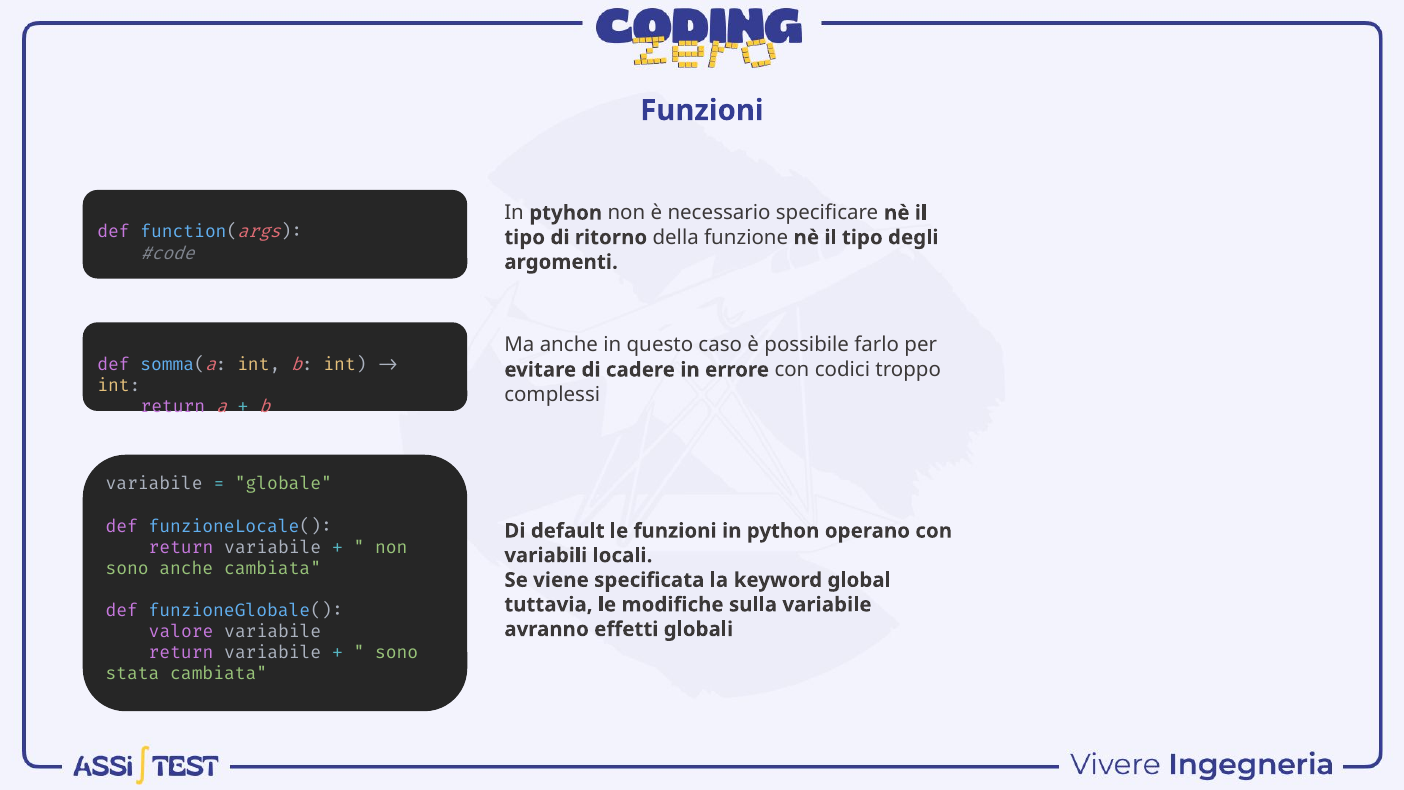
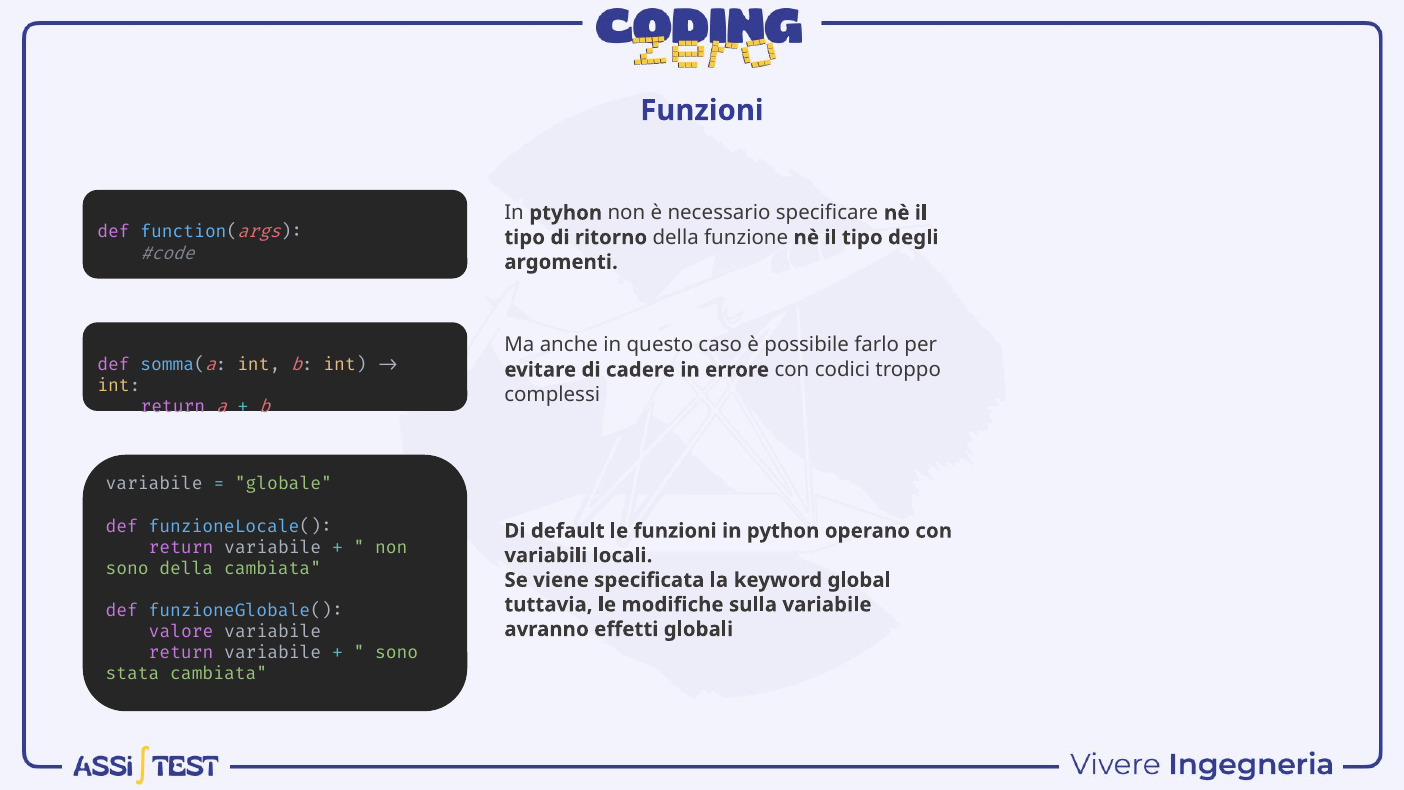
sono anche: anche -> della
